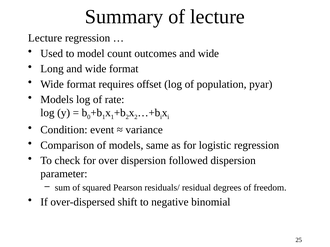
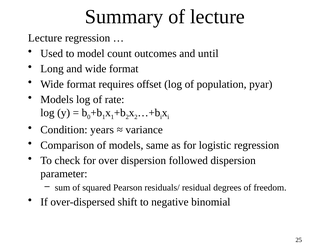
outcomes and wide: wide -> until
event: event -> years
